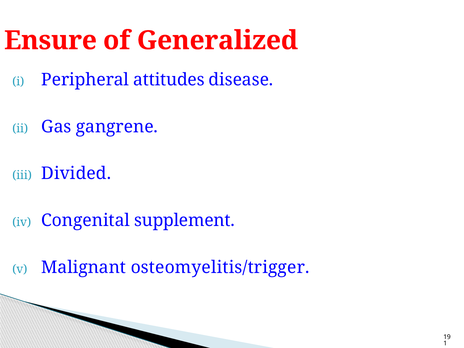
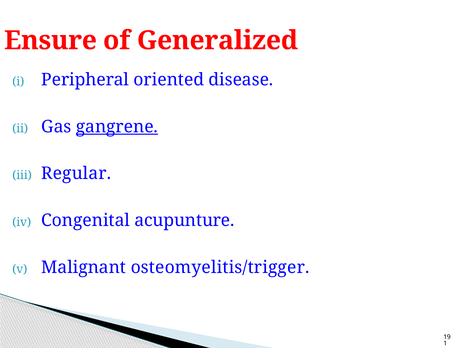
attitudes: attitudes -> oriented
gangrene underline: none -> present
Divided: Divided -> Regular
supplement: supplement -> acupunture
